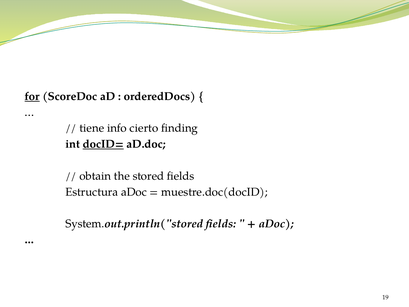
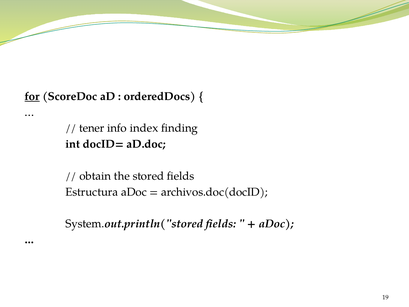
tiene: tiene -> tener
cierto: cierto -> index
docID= underline: present -> none
muestre.doc(docID: muestre.doc(docID -> archivos.doc(docID
